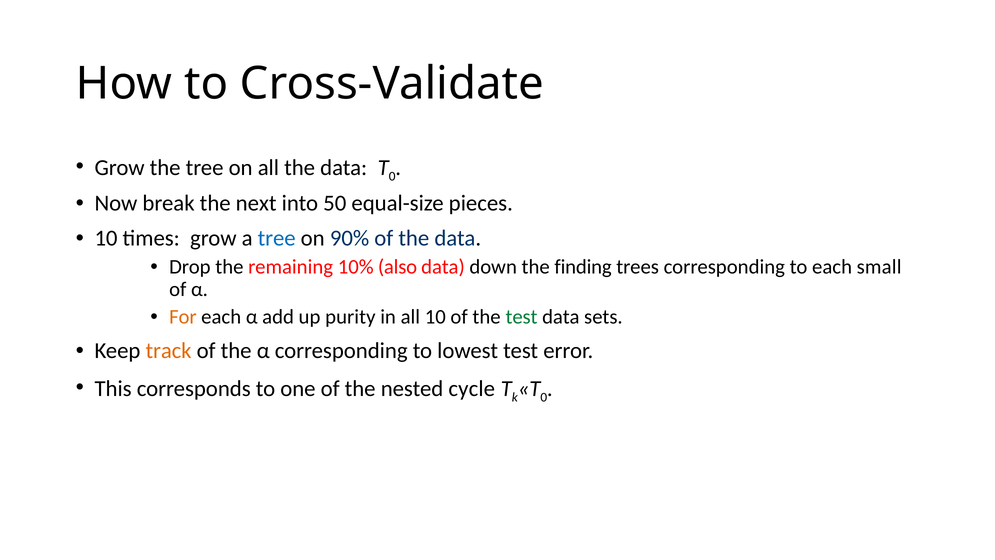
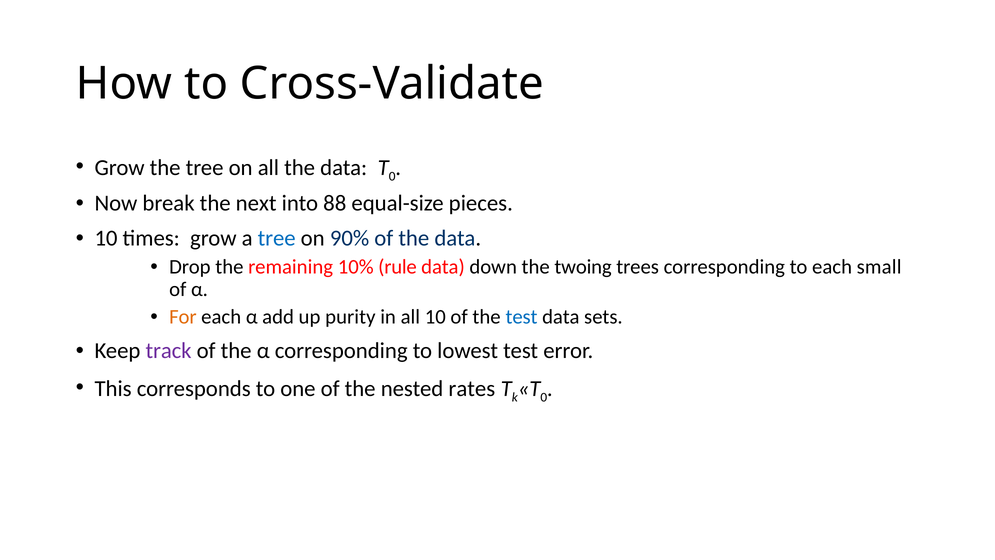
50: 50 -> 88
also: also -> rule
finding: finding -> twoing
test at (522, 317) colour: green -> blue
track colour: orange -> purple
cycle: cycle -> rates
